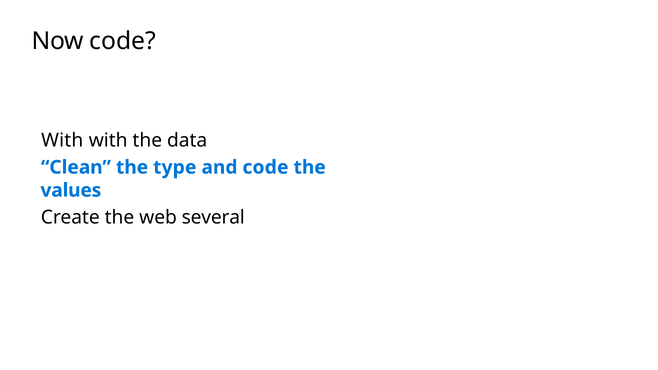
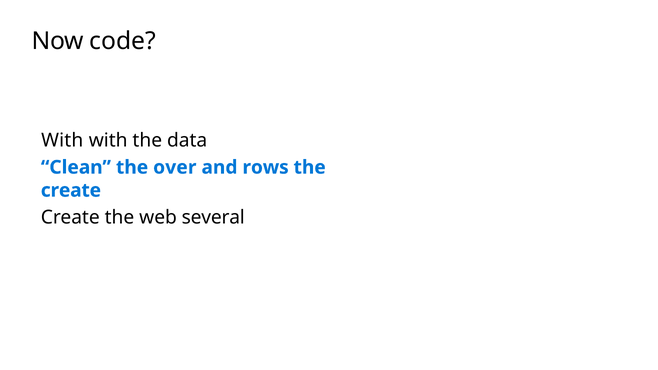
type: type -> over
and code: code -> rows
values at (71, 190): values -> create
